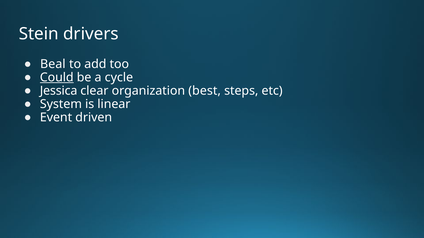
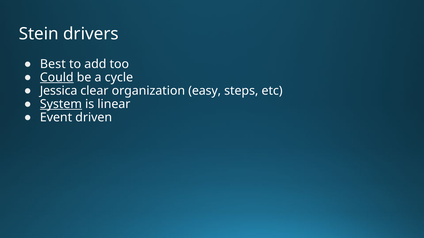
Beal: Beal -> Best
best: best -> easy
System underline: none -> present
